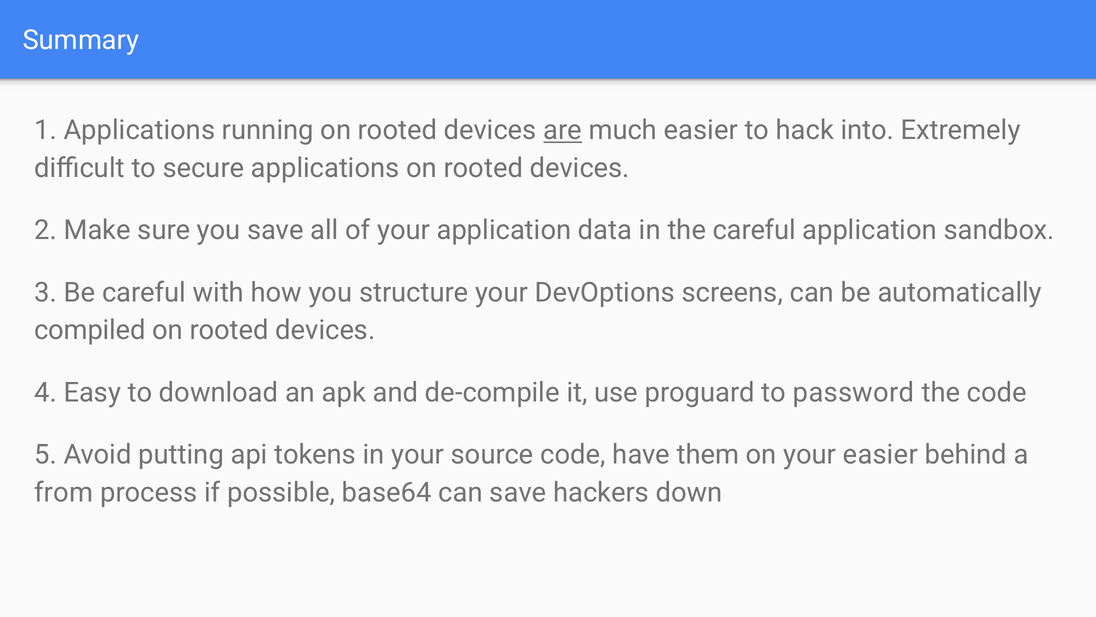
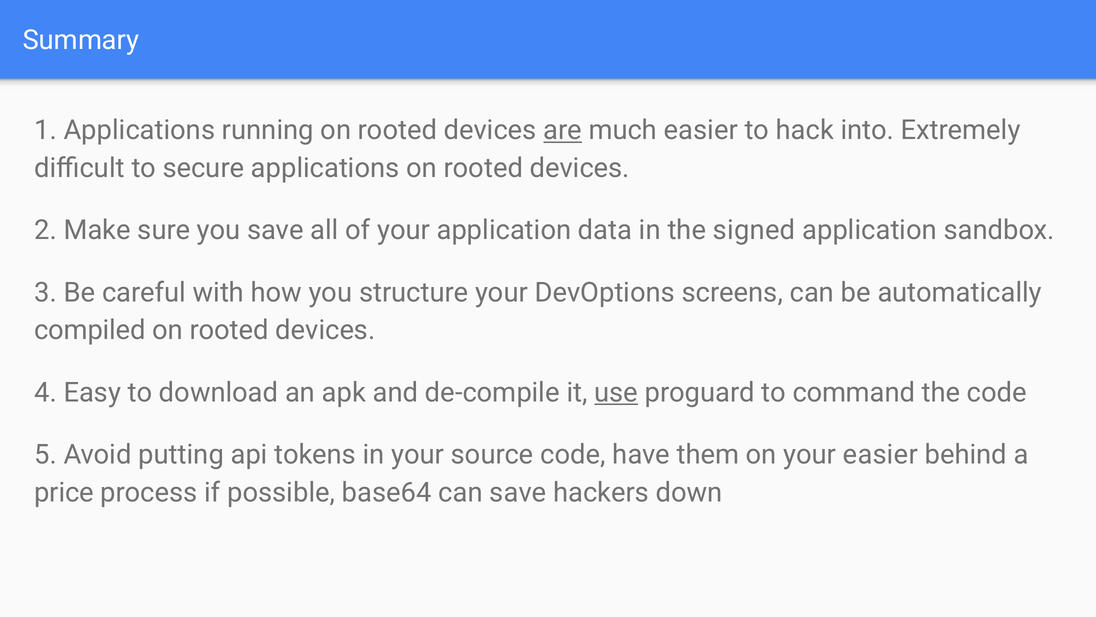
the careful: careful -> signed
use underline: none -> present
password: password -> command
from: from -> price
